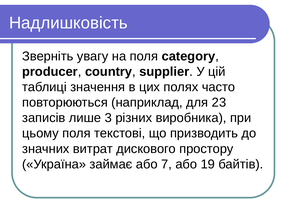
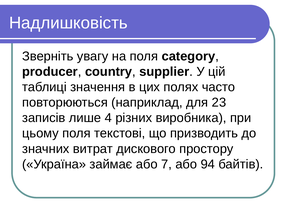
3: 3 -> 4
19: 19 -> 94
